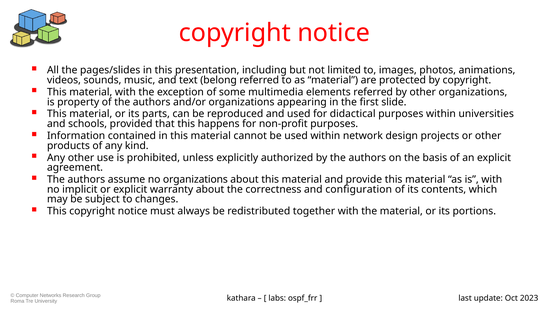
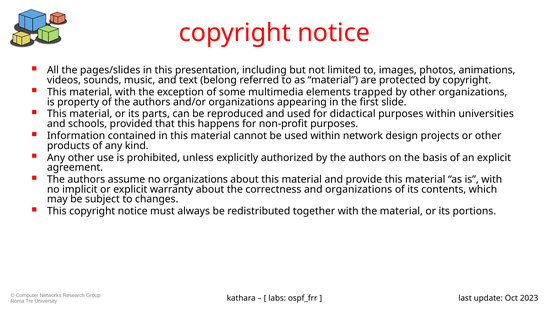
elements referred: referred -> trapped
and configuration: configuration -> organizations
